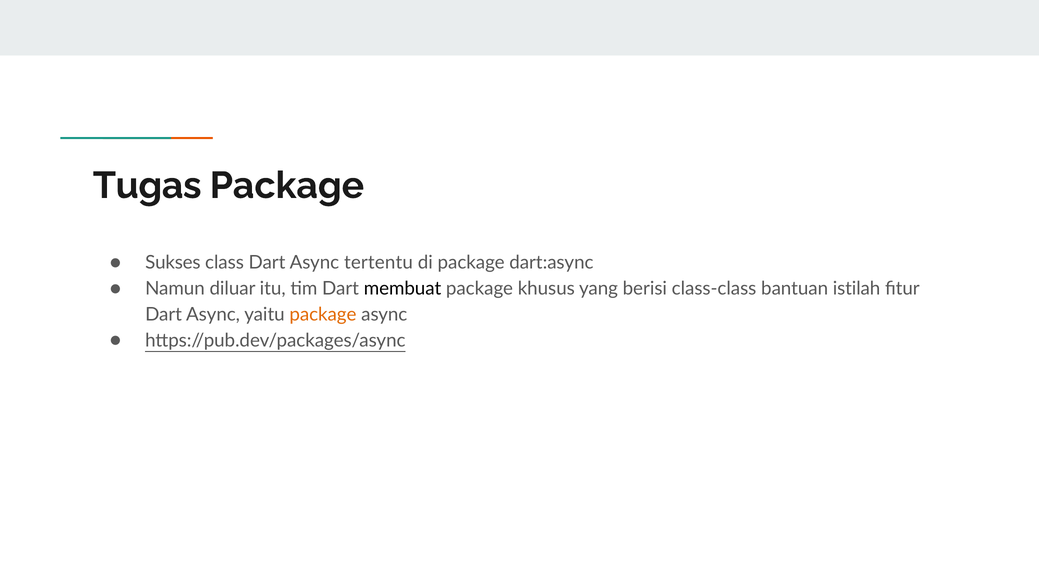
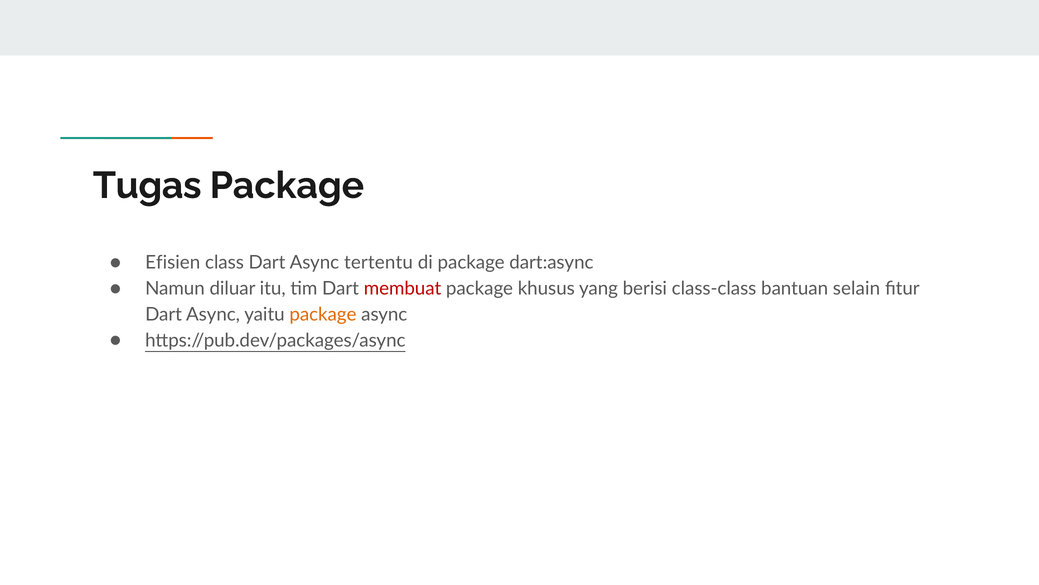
Sukses: Sukses -> Efisien
membuat colour: black -> red
istilah: istilah -> selain
